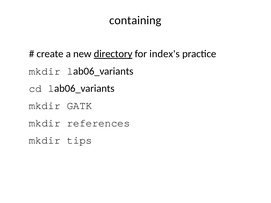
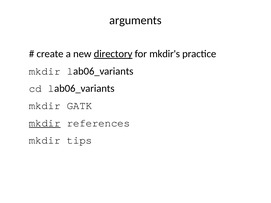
containing: containing -> arguments
index's: index's -> mkdir's
mkdir at (45, 123) underline: none -> present
